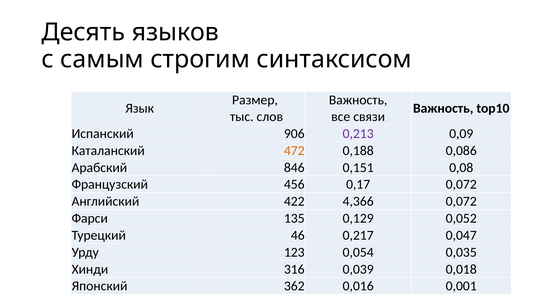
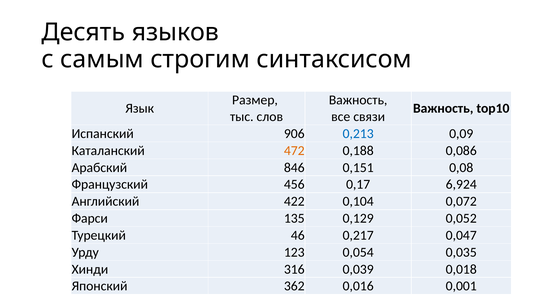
0,213 colour: purple -> blue
0,17 0,072: 0,072 -> 6,924
4,366: 4,366 -> 0,104
